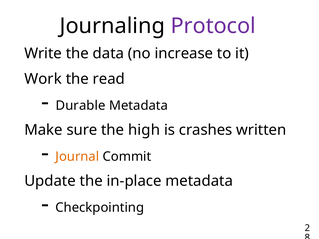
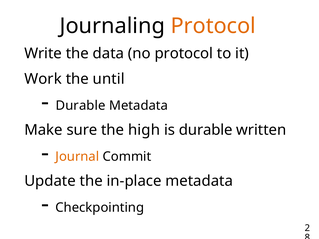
Protocol at (213, 26) colour: purple -> orange
no increase: increase -> protocol
read: read -> until
is crashes: crashes -> durable
